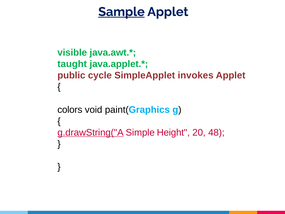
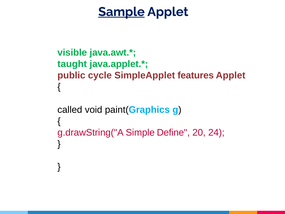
invokes: invokes -> features
colors: colors -> called
g.drawString("A underline: present -> none
Height: Height -> Define
48: 48 -> 24
